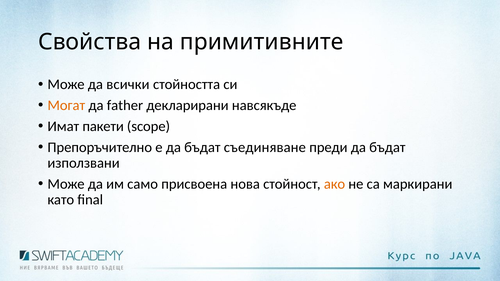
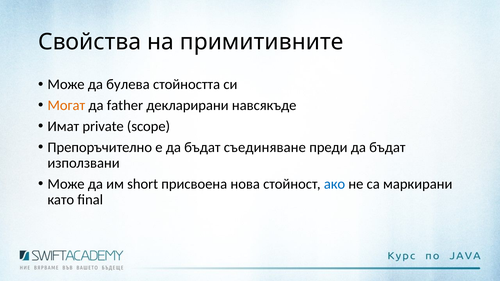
всички: всички -> булева
пакети: пакети -> private
само: само -> short
ако colour: orange -> blue
